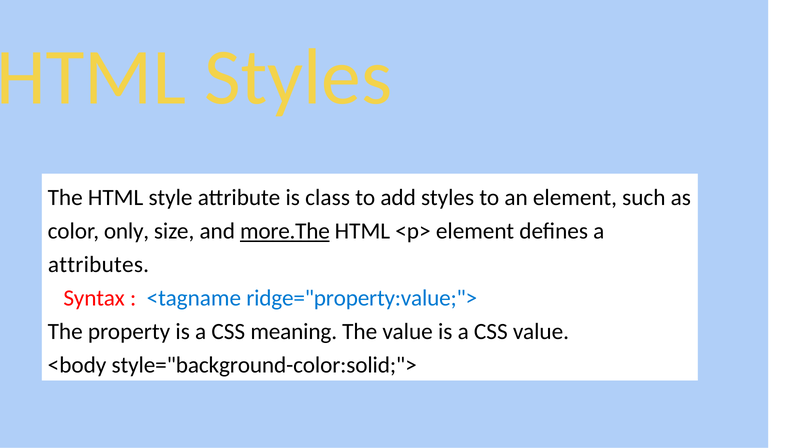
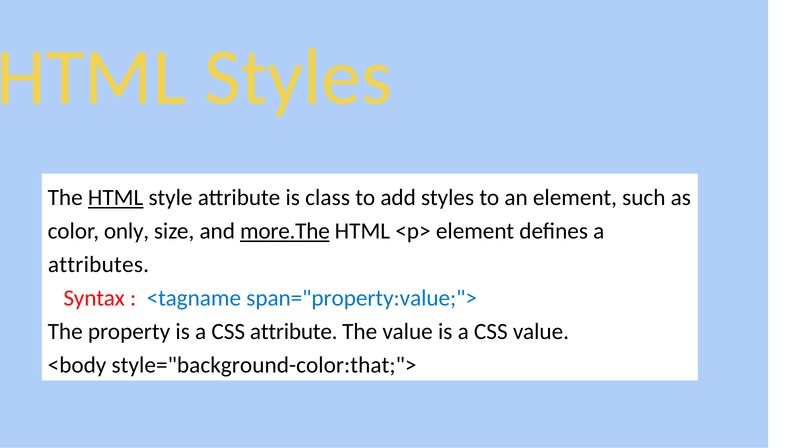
HTML at (116, 198) underline: none -> present
ridge="property:value;">: ridge="property:value;"> -> span="property:value;">
CSS meaning: meaning -> attribute
style="background-color:solid;">: style="background-color:solid;"> -> style="background-color:that;">
